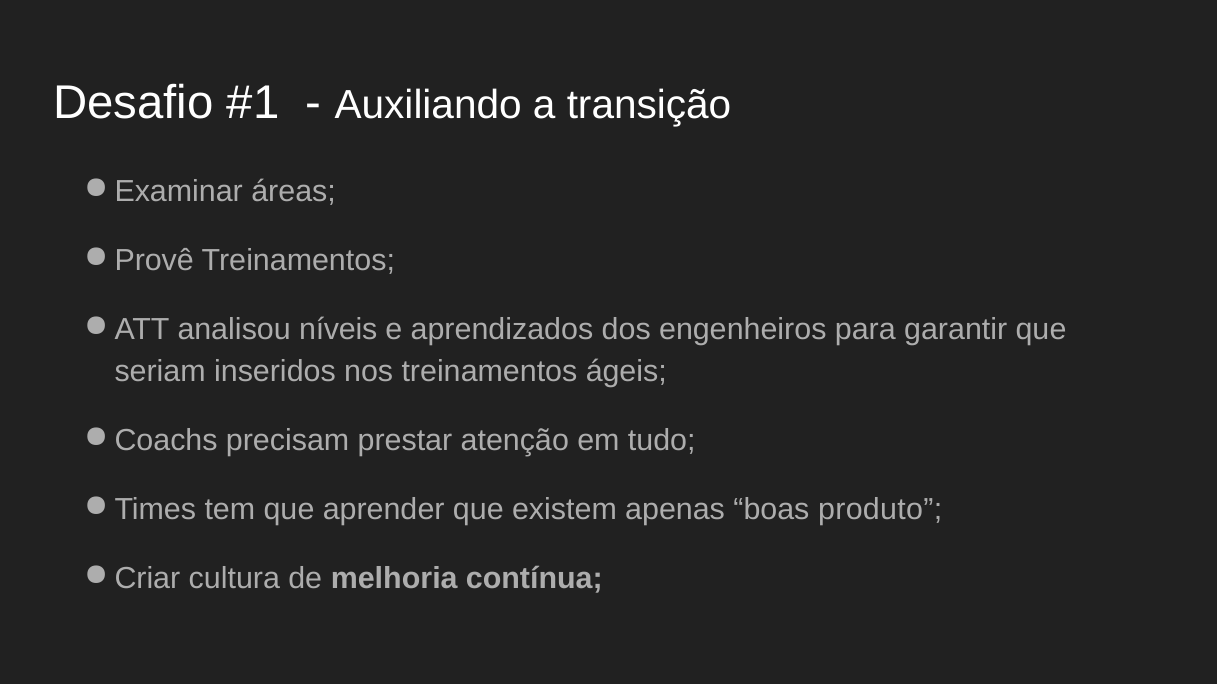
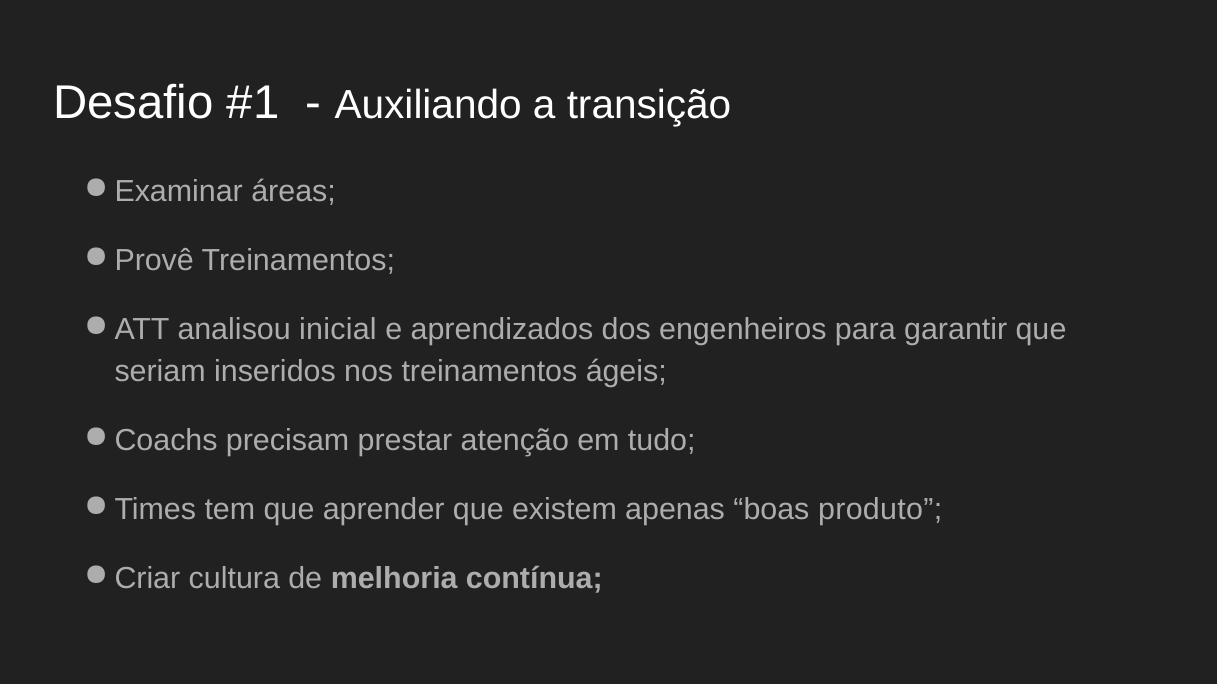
níveis: níveis -> inicial
